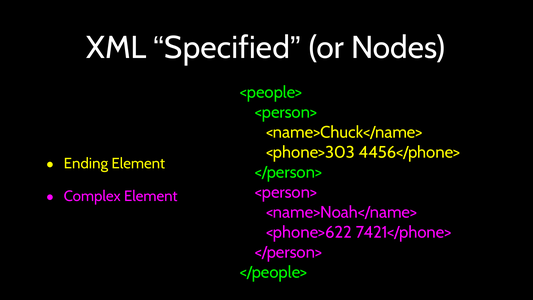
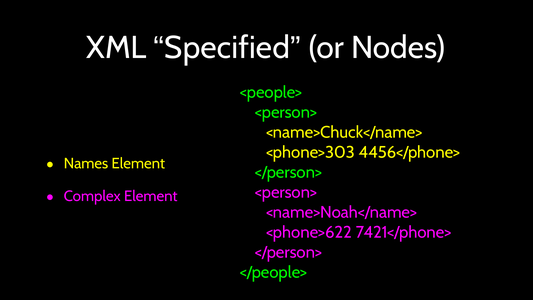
Ending: Ending -> Names
